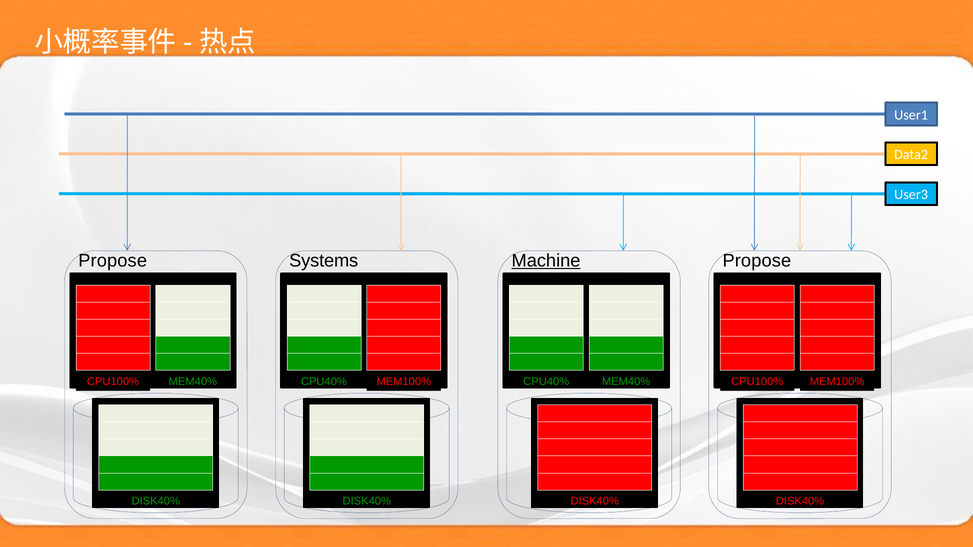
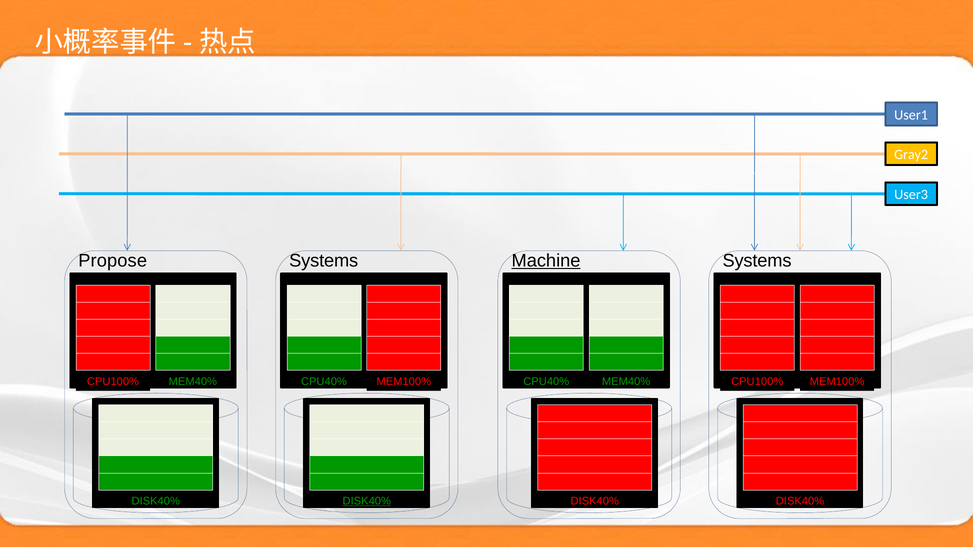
Data2: Data2 -> Gray2
Propose at (757, 261): Propose -> Systems
DISK40% at (367, 501) underline: none -> present
